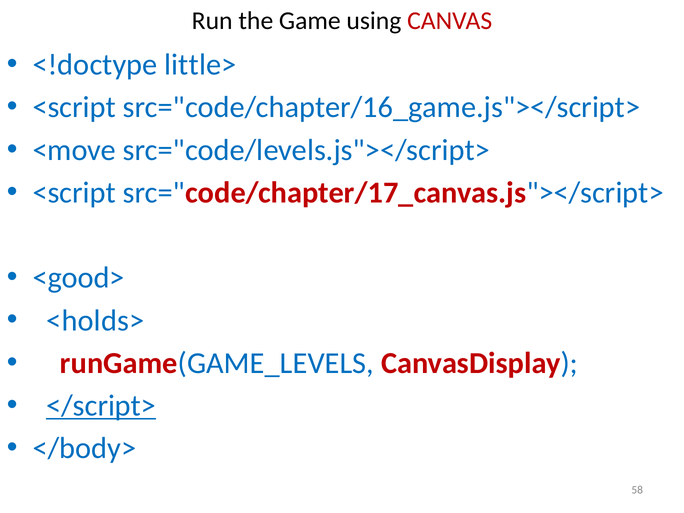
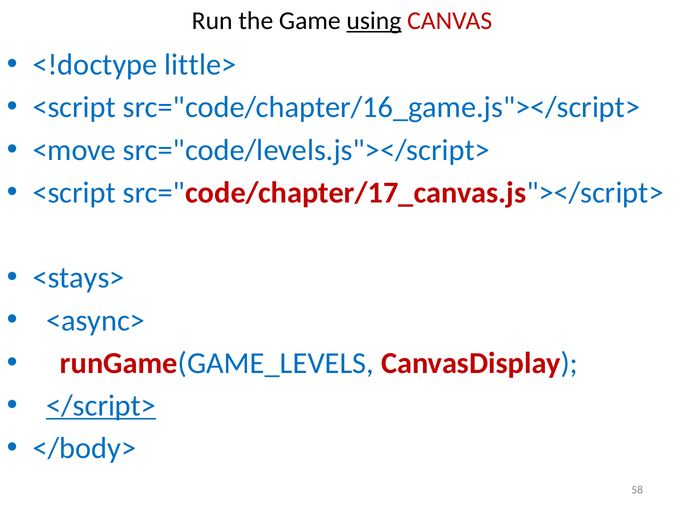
using underline: none -> present
<good>: <good> -> <stays>
<holds>: <holds> -> <async>
